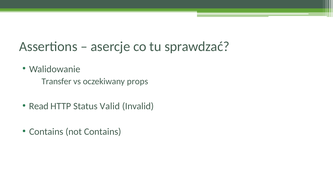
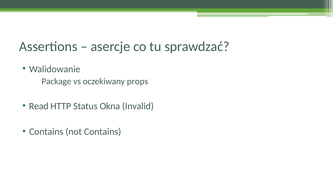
Transfer: Transfer -> Package
Valid: Valid -> Okna
